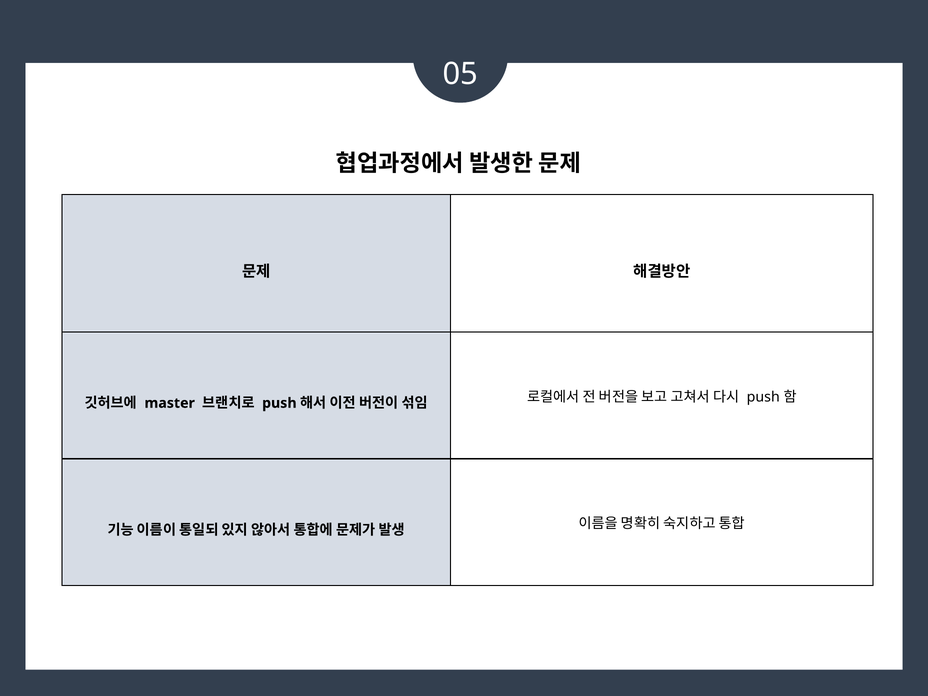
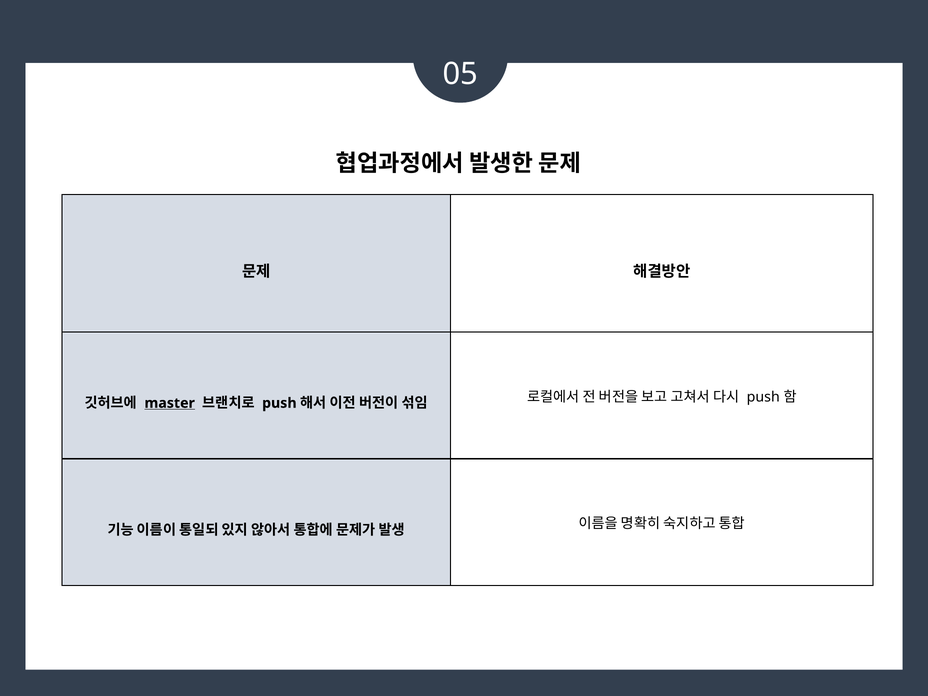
master underline: none -> present
